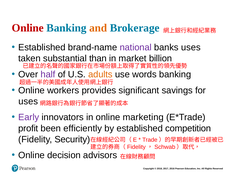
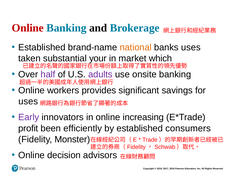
and colour: orange -> black
national colour: purple -> orange
than: than -> your
billion: billion -> which
adults colour: orange -> purple
words: words -> onsite
marketing: marketing -> increasing
competition: competition -> consumers
Security: Security -> Monster
